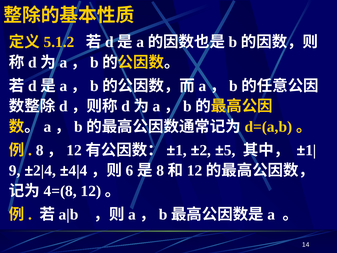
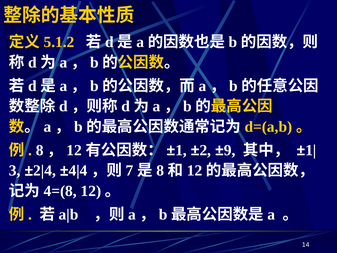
5: 5 -> 9
9: 9 -> 3
6: 6 -> 7
